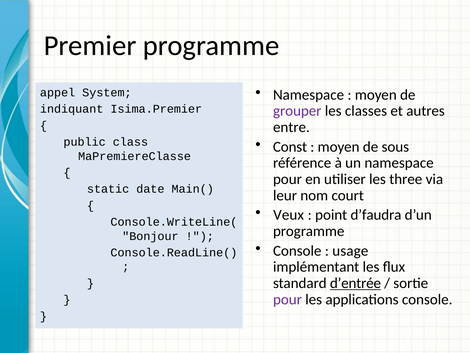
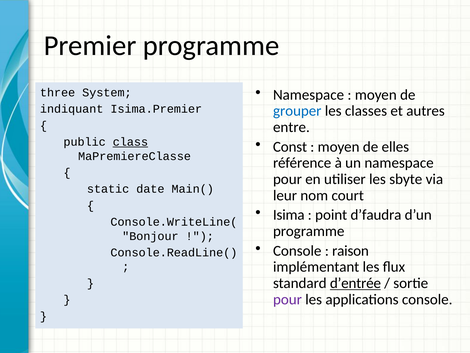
appel: appel -> three
grouper colour: purple -> blue
sous: sous -> elles
class underline: none -> present
three: three -> sbyte
Veux: Veux -> Isima
usage: usage -> raison
